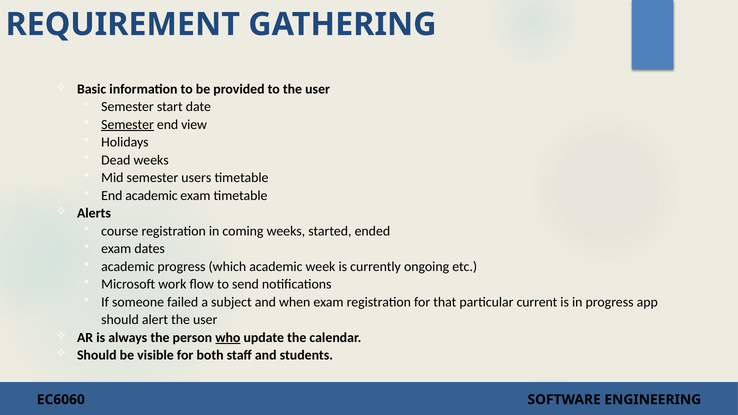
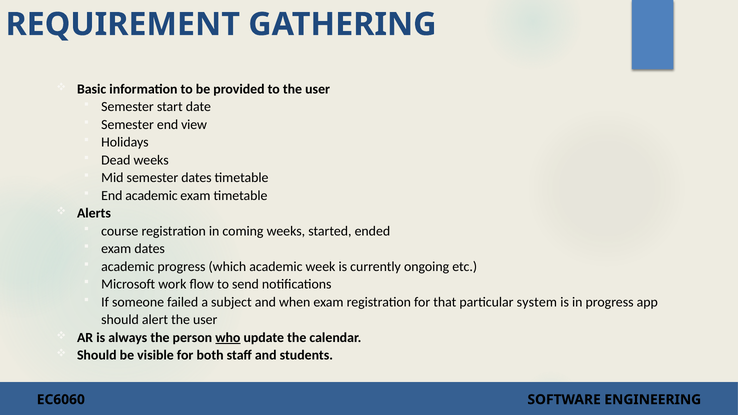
Semester at (128, 125) underline: present -> none
semester users: users -> dates
current: current -> system
